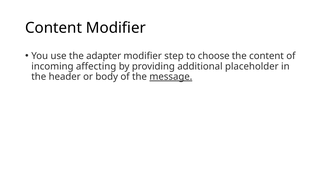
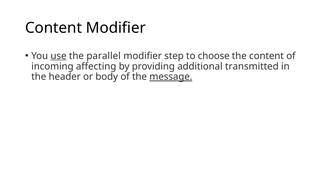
use underline: none -> present
adapter: adapter -> parallel
placeholder: placeholder -> transmitted
